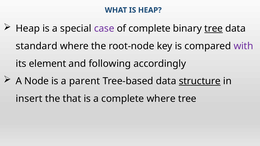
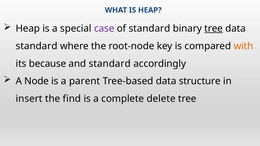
of complete: complete -> standard
with colour: purple -> orange
element: element -> because
and following: following -> standard
structure underline: present -> none
that: that -> find
complete where: where -> delete
